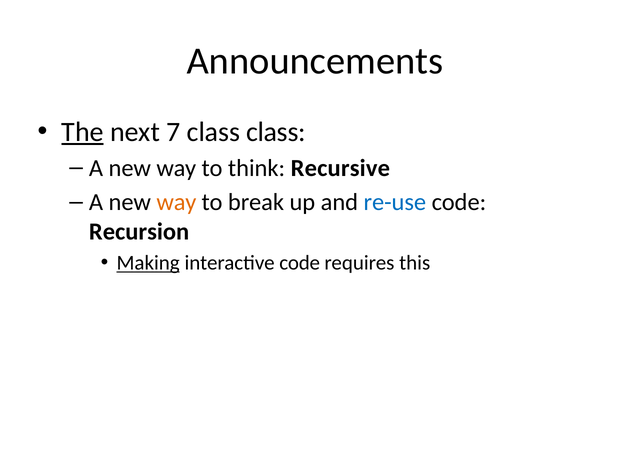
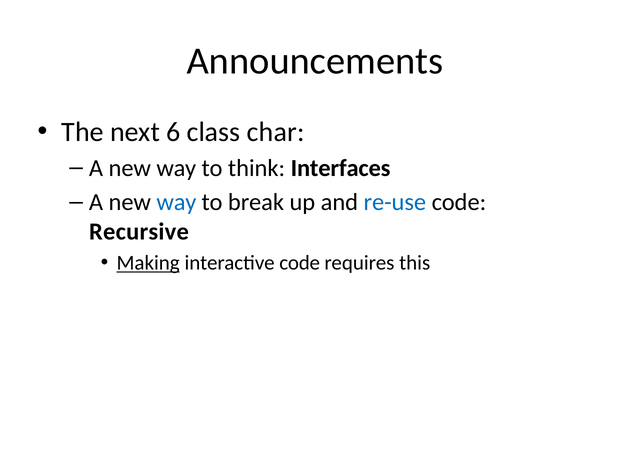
The underline: present -> none
7: 7 -> 6
class class: class -> char
Recursive: Recursive -> Interfaces
way at (176, 203) colour: orange -> blue
Recursion: Recursion -> Recursive
